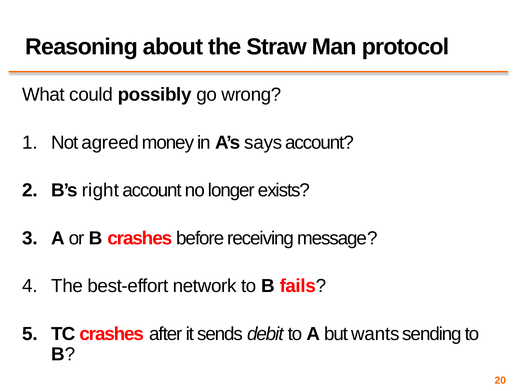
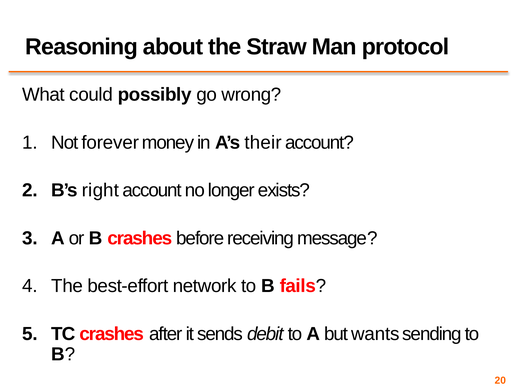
agreed: agreed -> forever
says: says -> their
